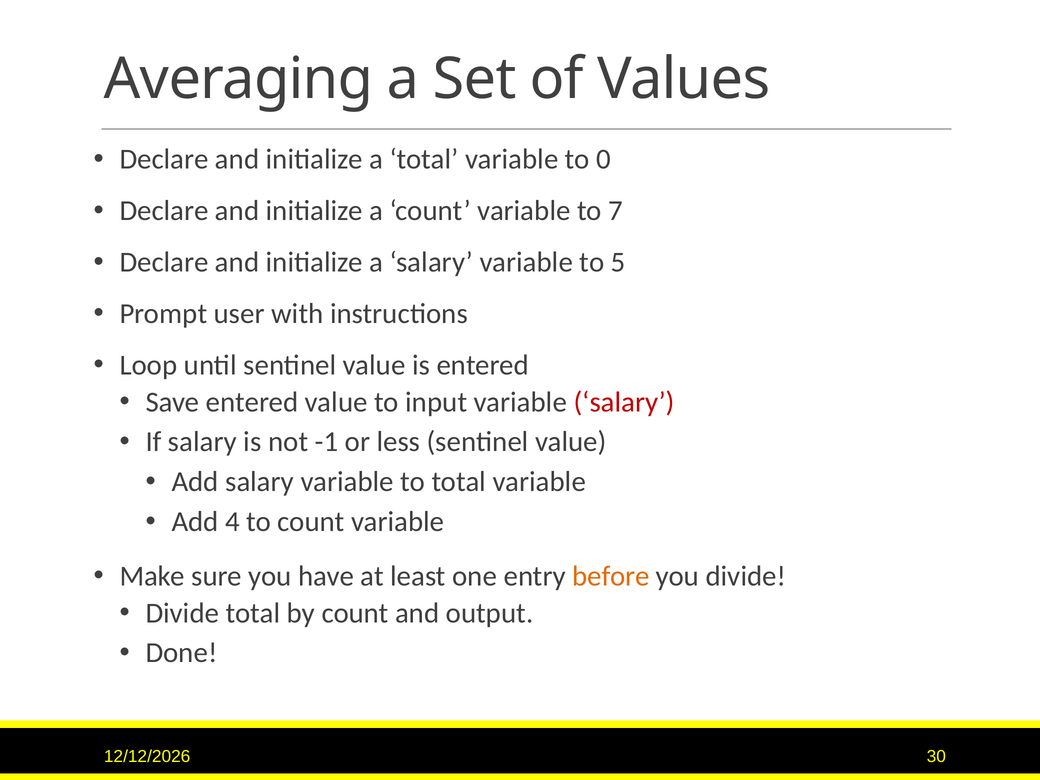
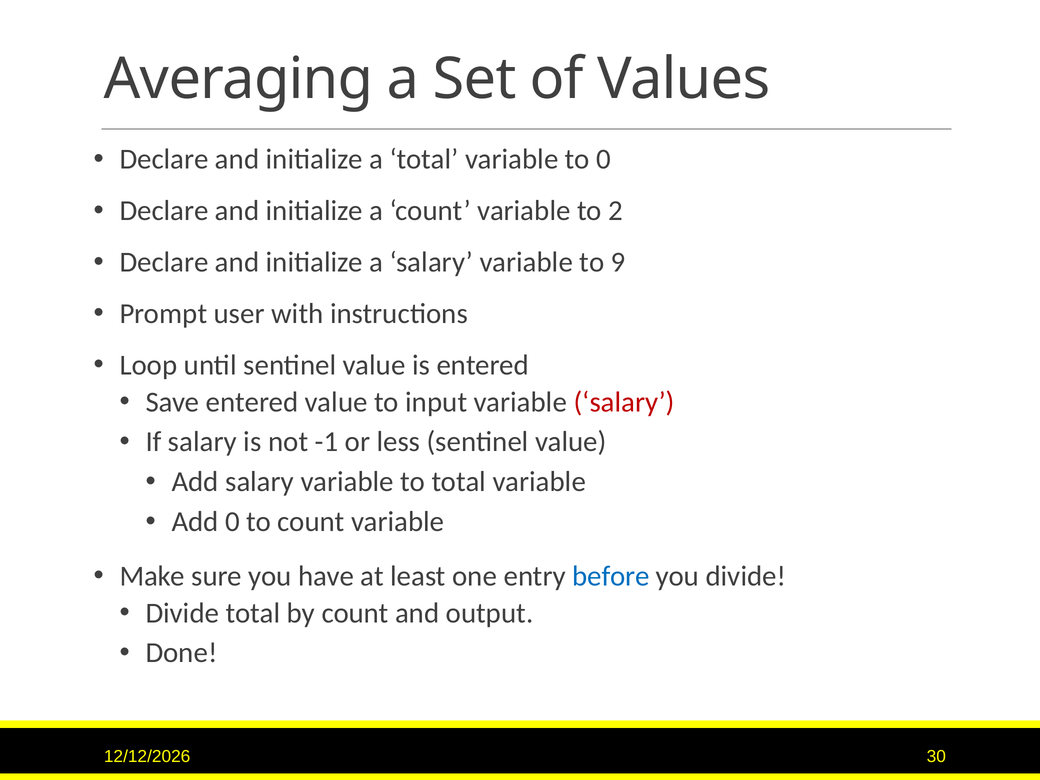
7: 7 -> 2
5: 5 -> 9
Add 4: 4 -> 0
before colour: orange -> blue
